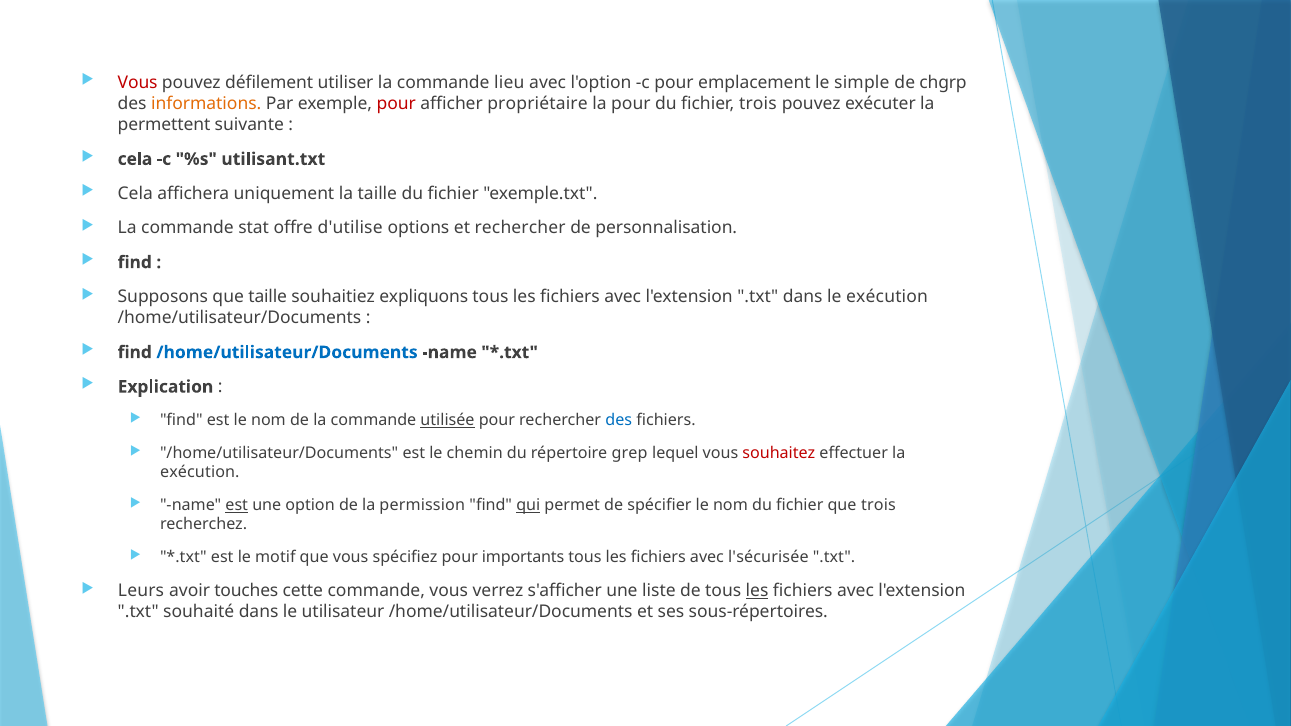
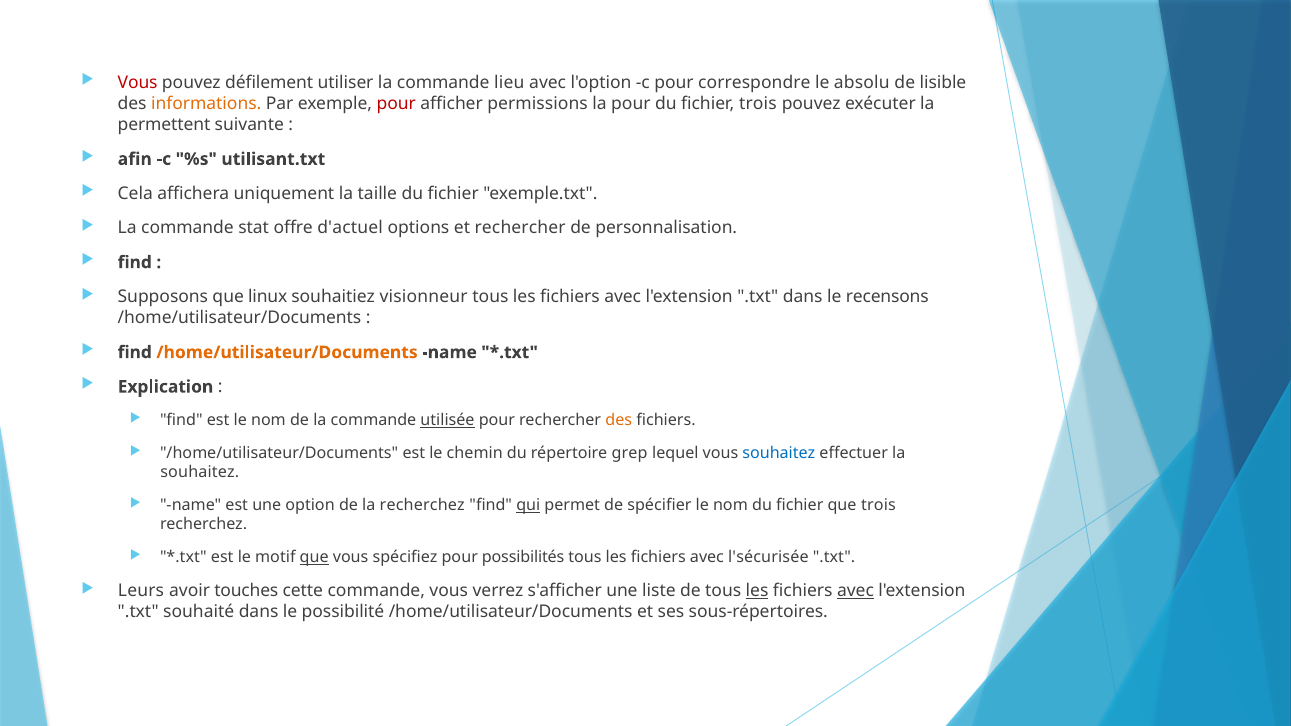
emplacement: emplacement -> correspondre
simple: simple -> absolu
chgrp: chgrp -> lisible
propriétaire: propriétaire -> permissions
cela at (135, 159): cela -> afin
d'utilise: d'utilise -> d'actuel
que taille: taille -> linux
expliquons: expliquons -> visionneur
le exécution: exécution -> recensons
/home/utilisateur/Documents at (287, 352) colour: blue -> orange
des at (619, 420) colour: blue -> orange
souhaitez at (779, 453) colour: red -> blue
exécution at (200, 473): exécution -> souhaitez
est at (237, 505) underline: present -> none
la permission: permission -> recherchez
que at (314, 558) underline: none -> present
importants: importants -> possibilités
avec at (855, 591) underline: none -> present
utilisateur: utilisateur -> possibilité
